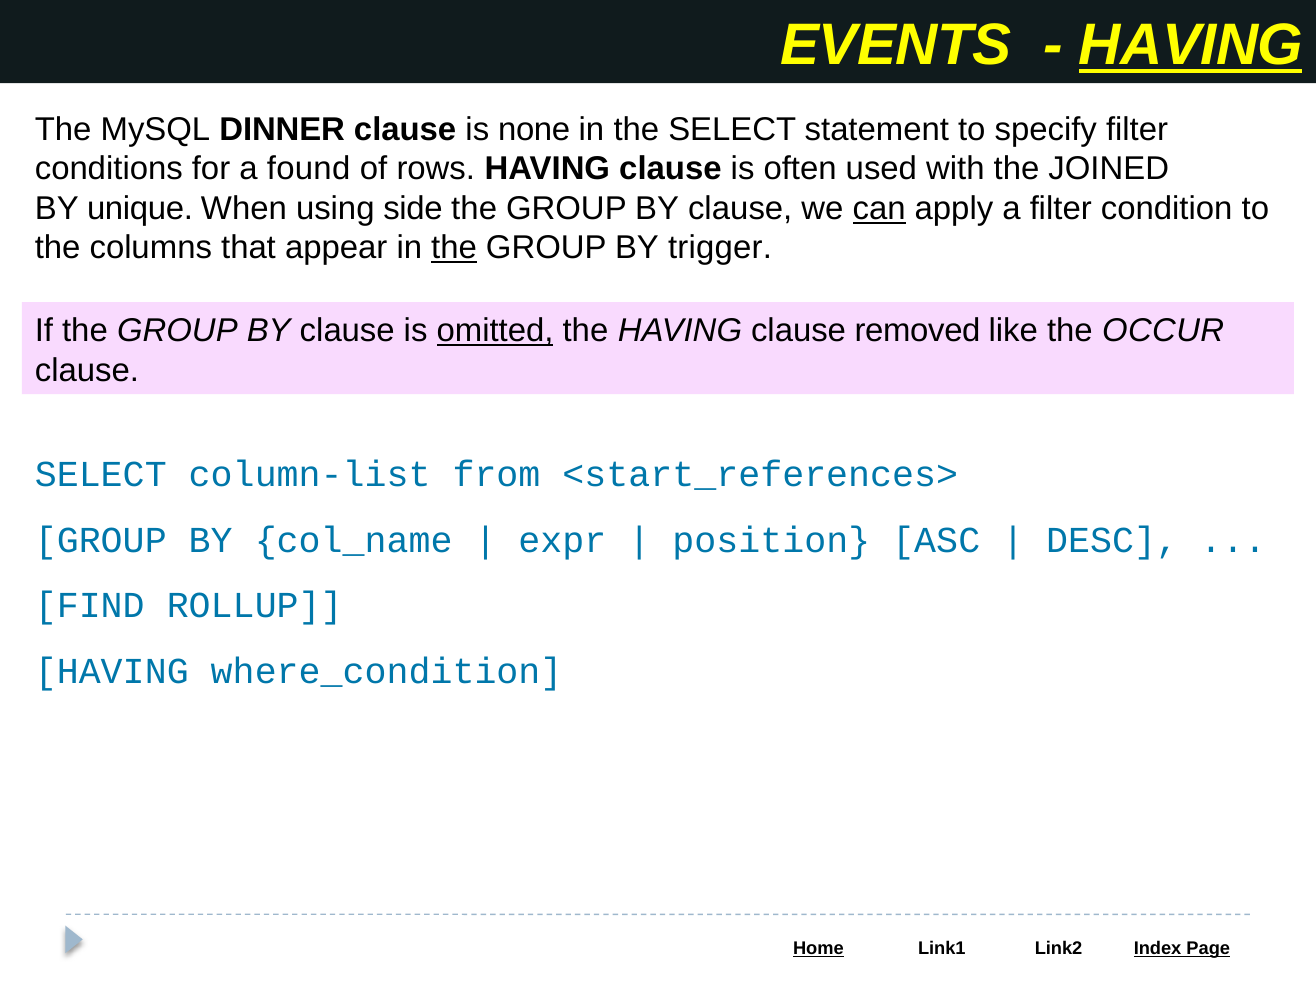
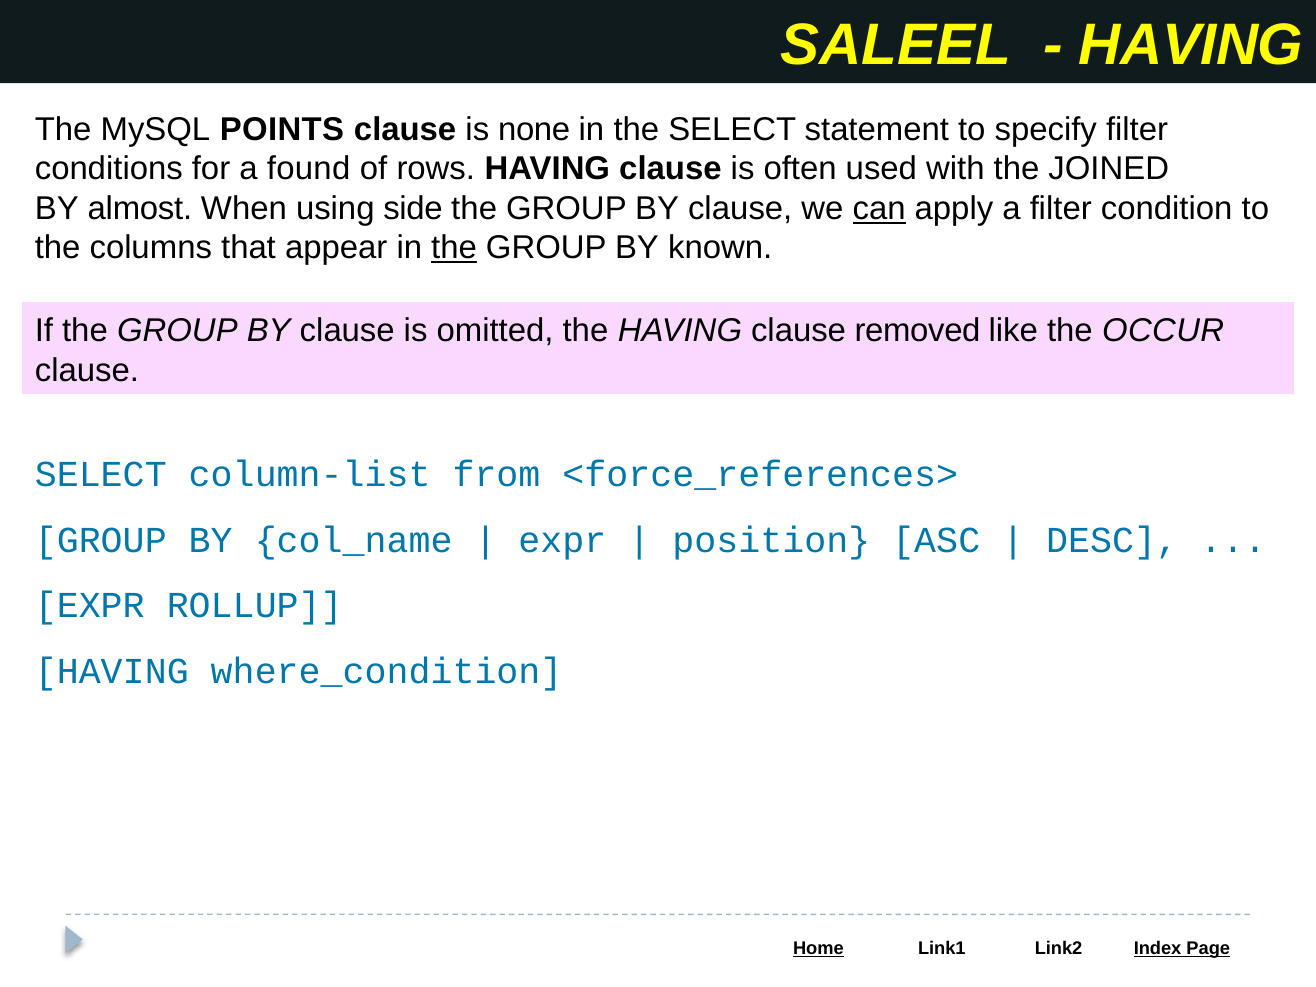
EVENTS: EVENTS -> SALEEL
HAVING at (1191, 46) underline: present -> none
DINNER: DINNER -> POINTS
unique: unique -> almost
trigger: trigger -> known
omitted underline: present -> none
<start_references>: <start_references> -> <force_references>
FIND at (90, 606): FIND -> EXPR
